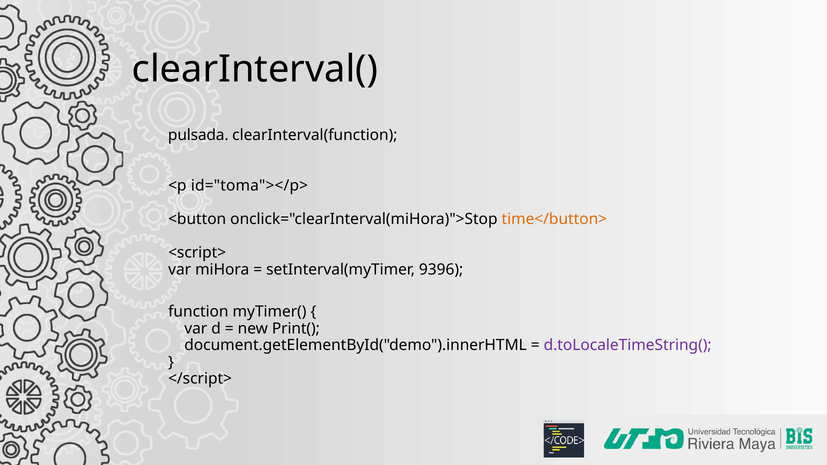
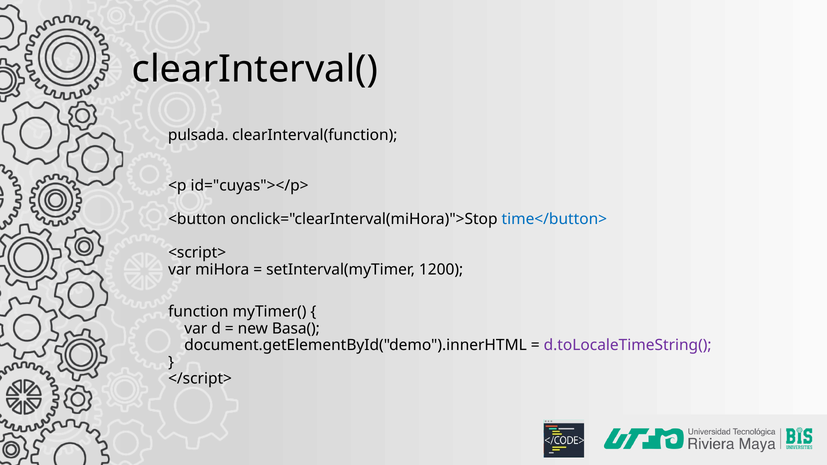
id="toma"></p>: id="toma"></p> -> id="cuyas"></p>
time</button> colour: orange -> blue
9396: 9396 -> 1200
Print(: Print( -> Basa(
